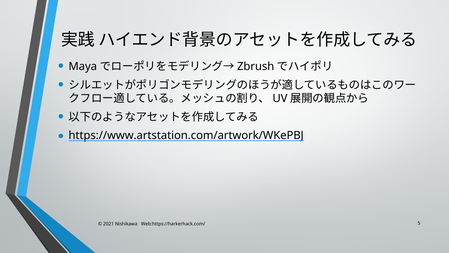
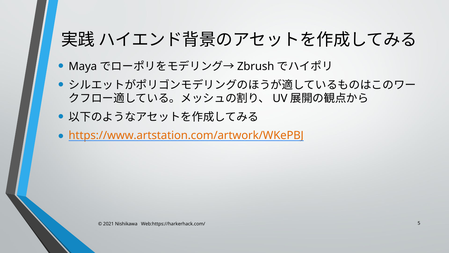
https://www.artstation.com/artwork/WKePBJ colour: black -> orange
